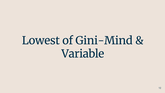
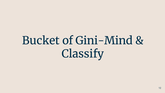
Lowest: Lowest -> Bucket
Variable: Variable -> Classify
